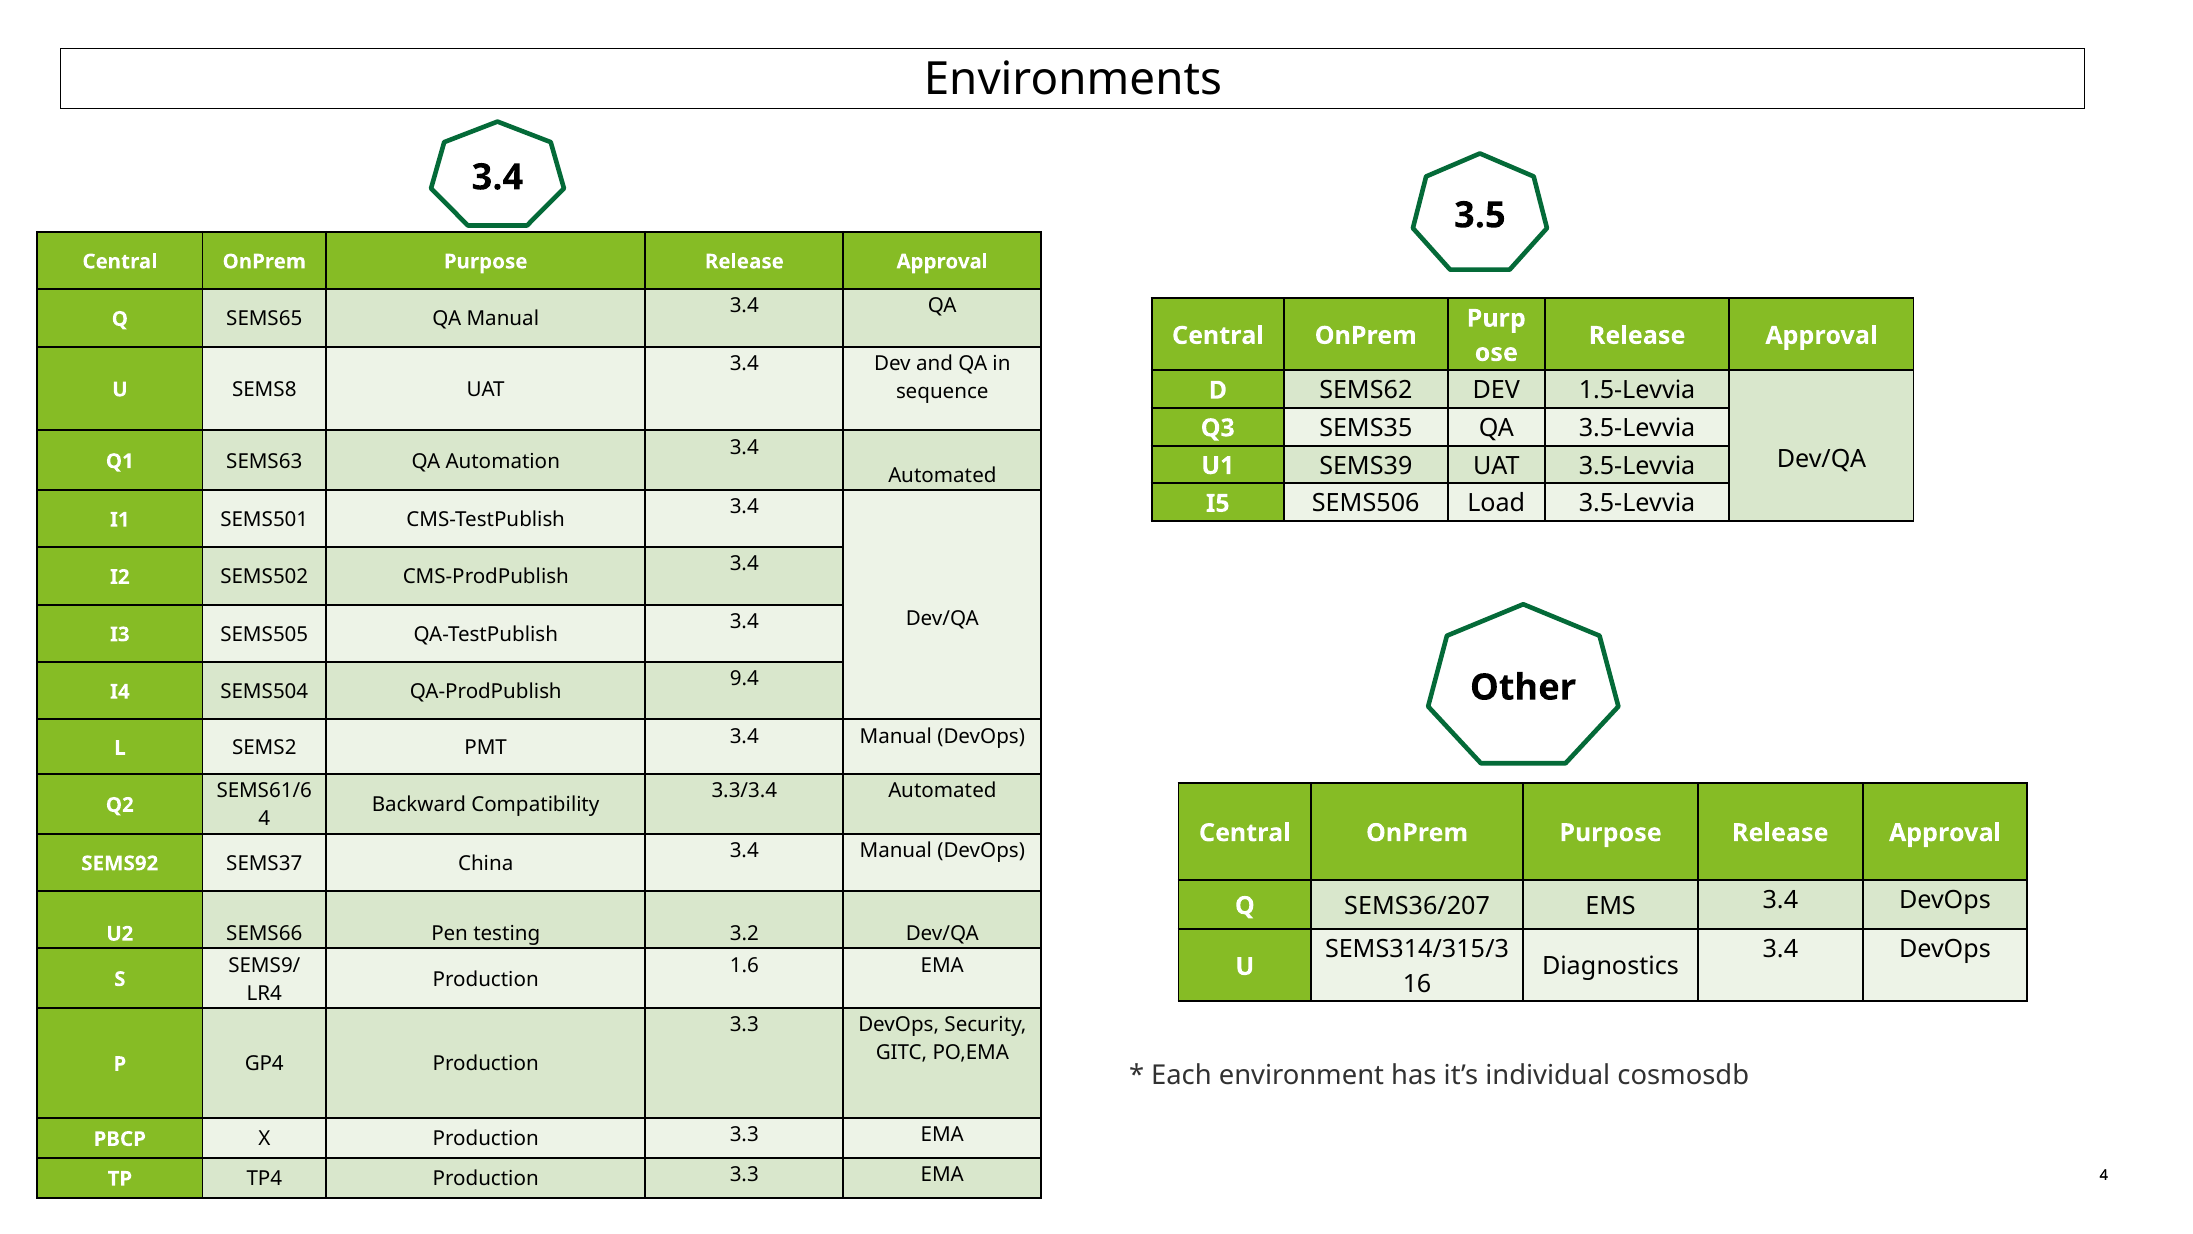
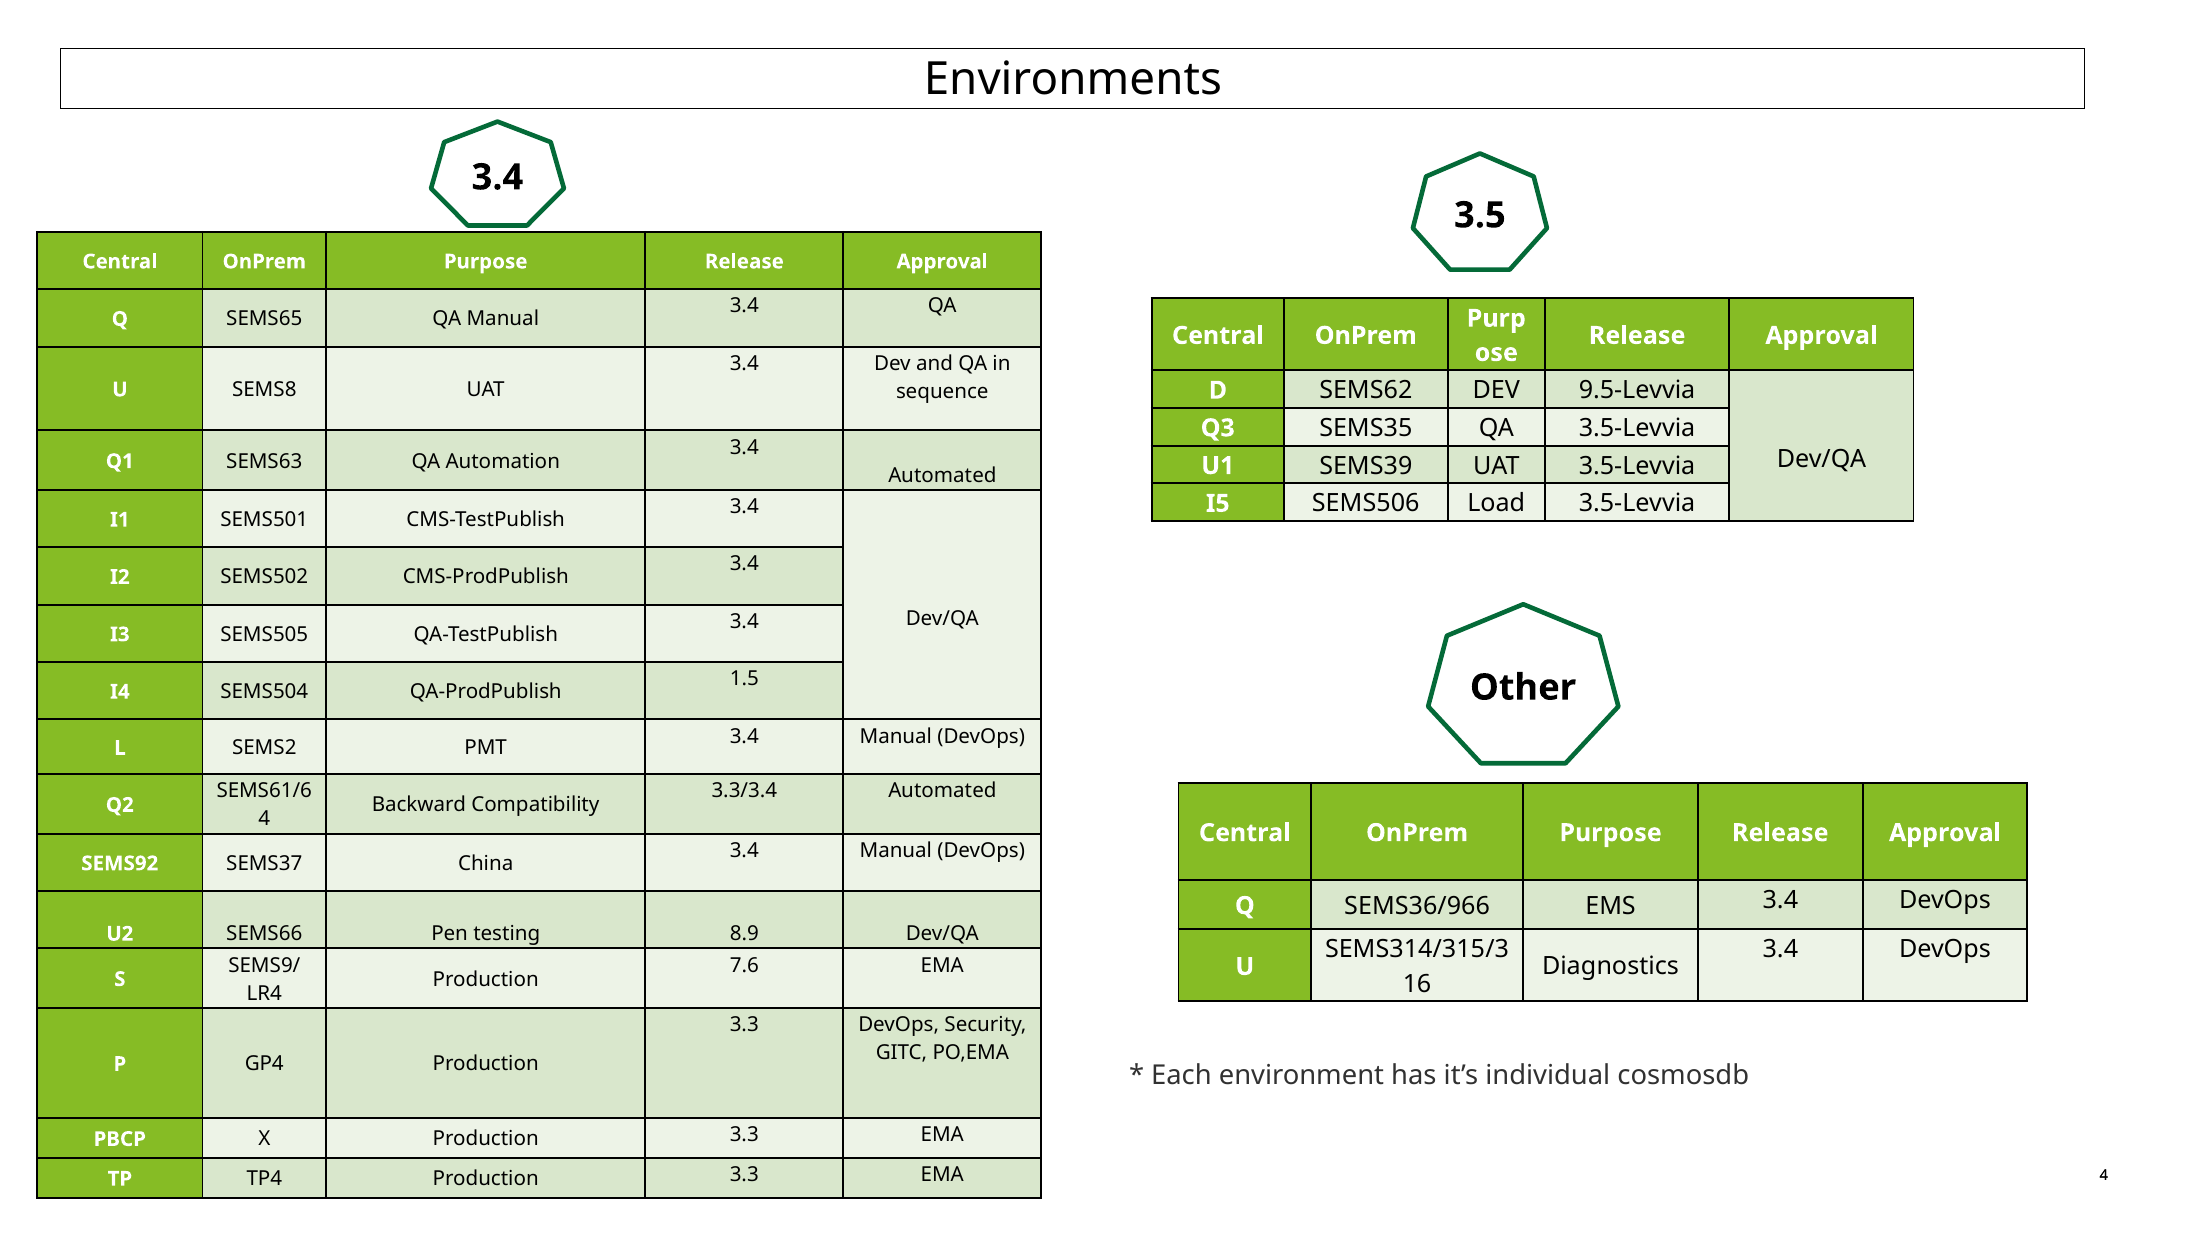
1.5-Levvia: 1.5-Levvia -> 9.5-Levvia
9.4: 9.4 -> 1.5
SEMS36/207: SEMS36/207 -> SEMS36/966
3.2: 3.2 -> 8.9
1.6: 1.6 -> 7.6
